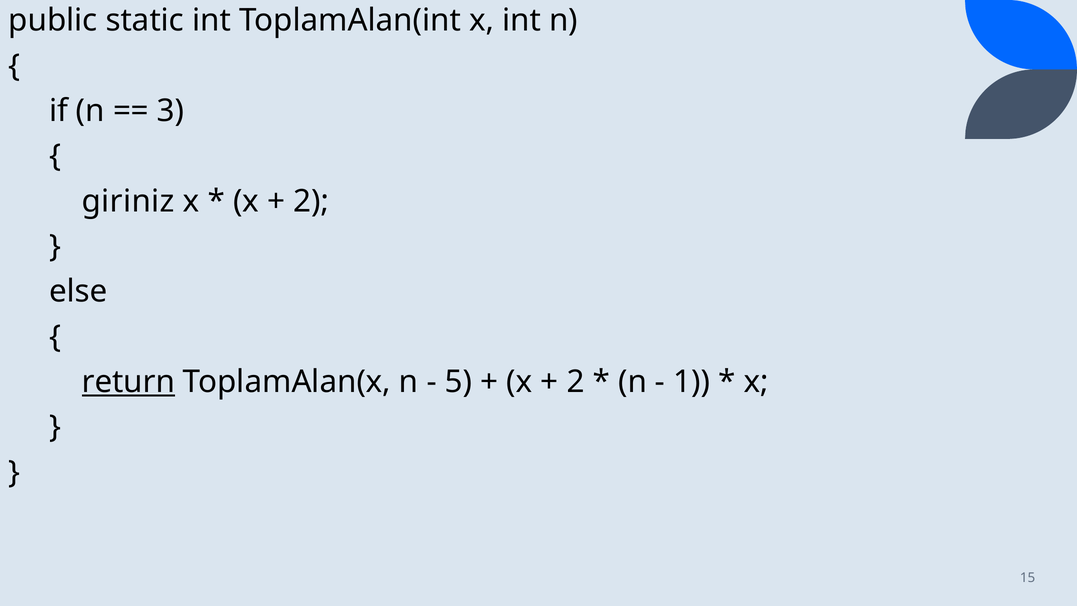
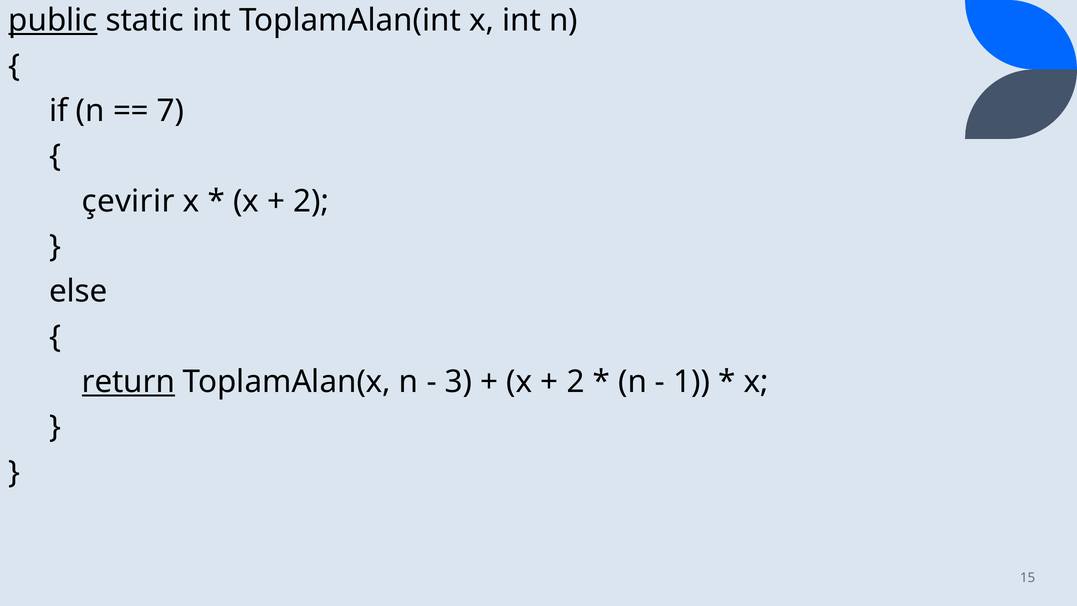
public underline: none -> present
3: 3 -> 7
giriniz: giriniz -> çevirir
5: 5 -> 3
